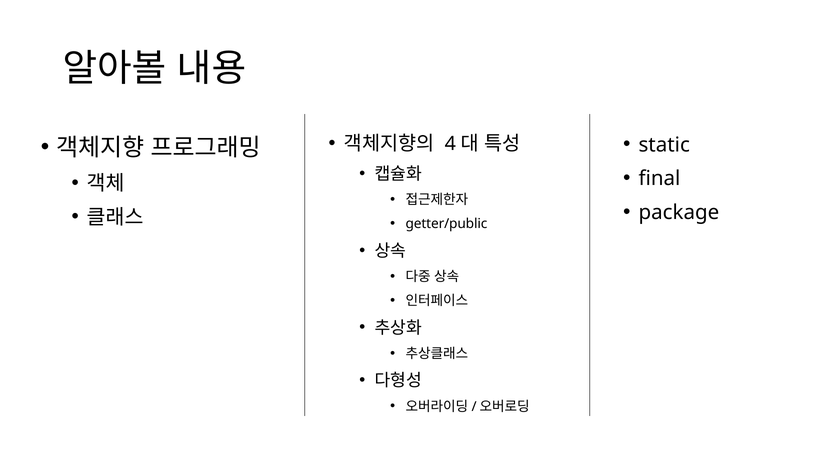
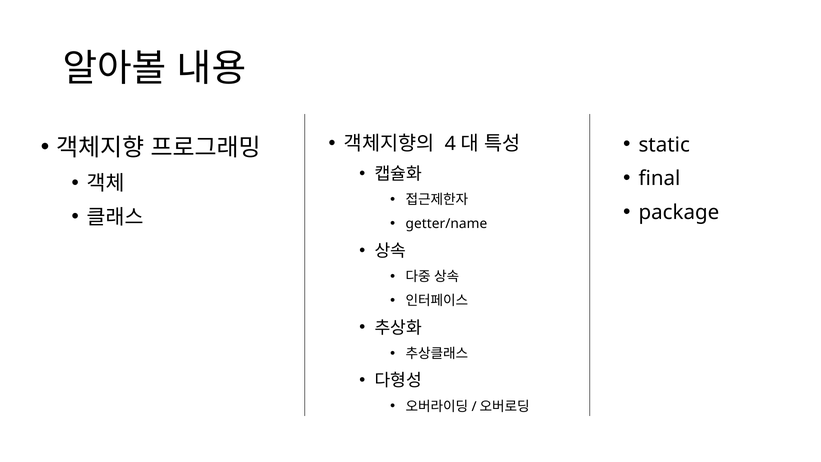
getter/public: getter/public -> getter/name
